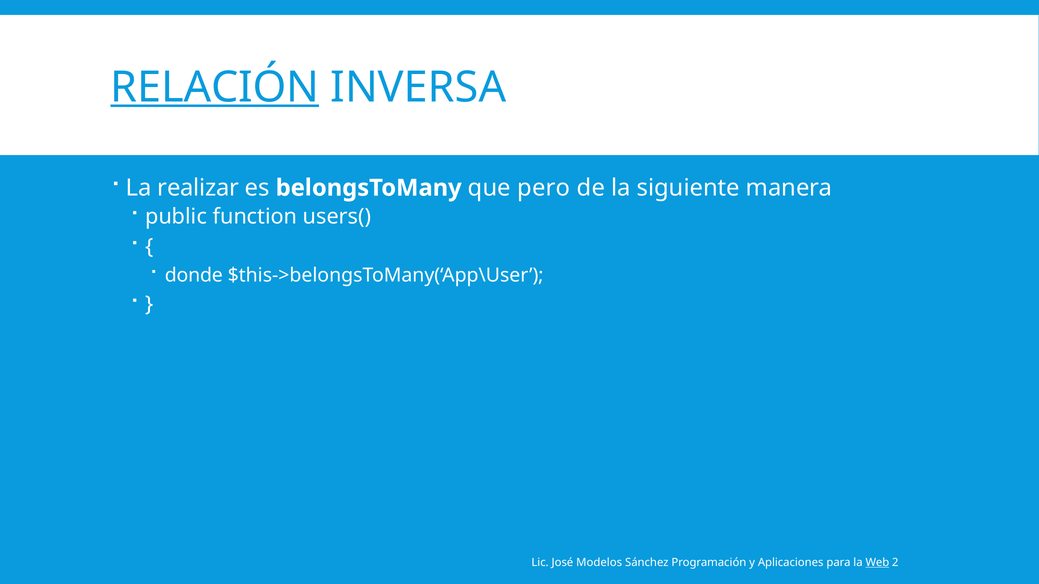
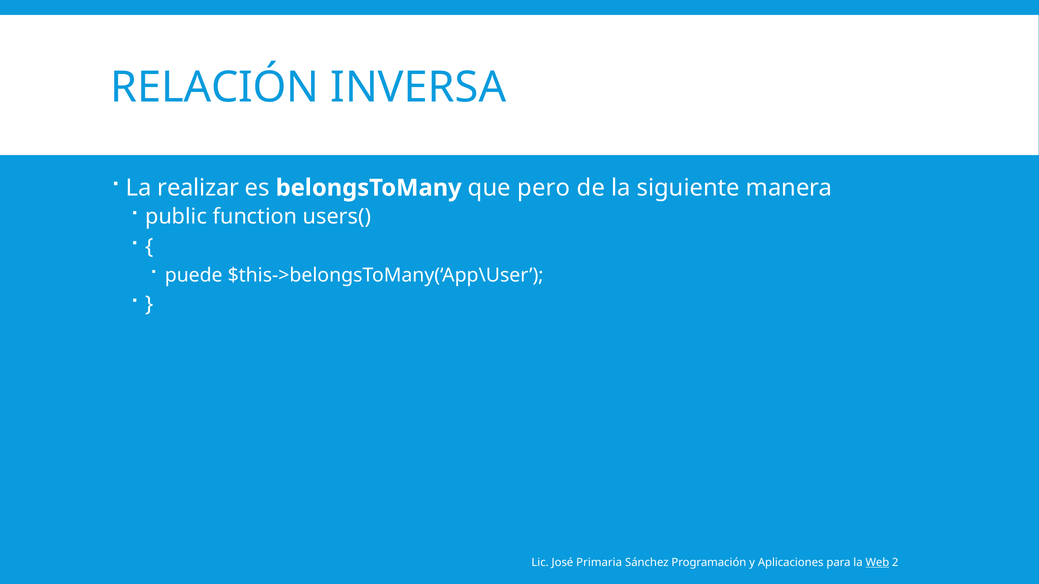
RELACIÓN underline: present -> none
donde: donde -> puede
Modelos: Modelos -> Primaria
